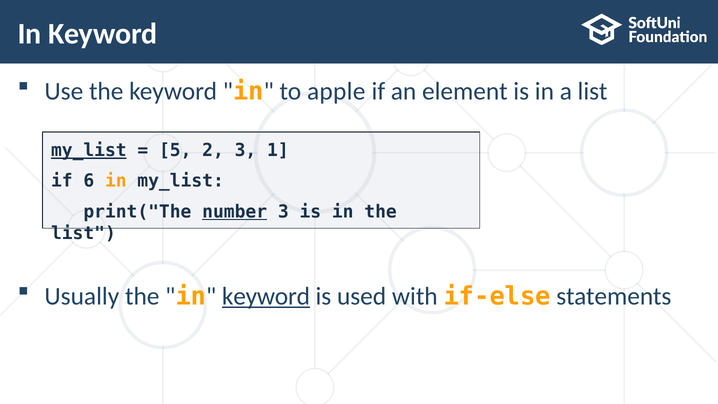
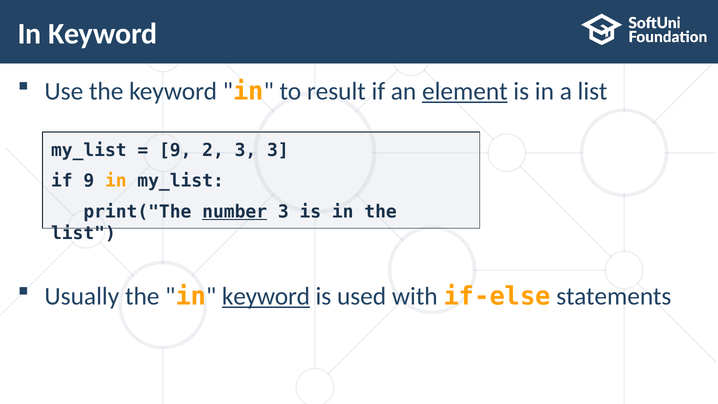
apple: apple -> result
element underline: none -> present
my_list at (89, 150) underline: present -> none
5 at (175, 150): 5 -> 9
3 1: 1 -> 3
if 6: 6 -> 9
